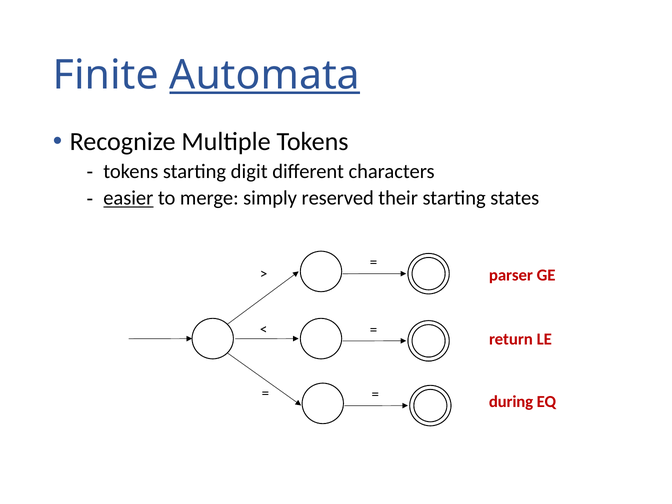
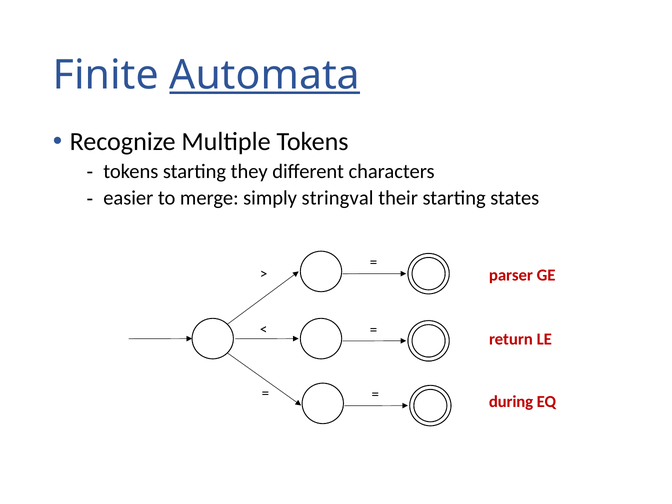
digit: digit -> they
easier underline: present -> none
reserved: reserved -> stringval
